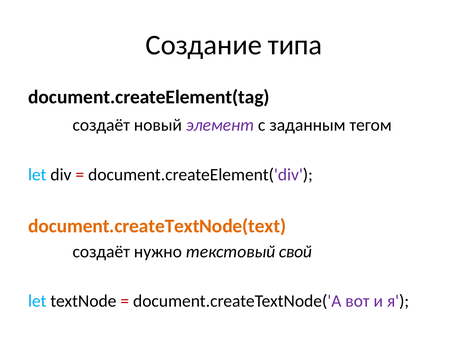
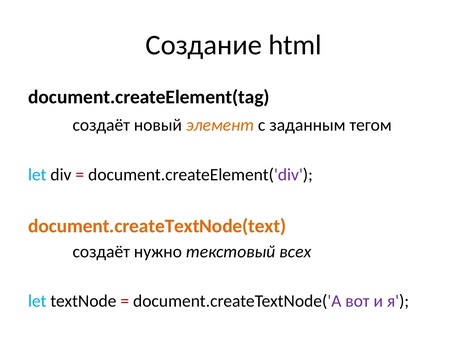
типа: типа -> html
элемент colour: purple -> orange
свой: свой -> всех
